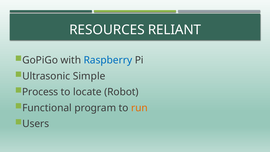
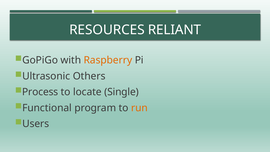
Raspberry colour: blue -> orange
Simple: Simple -> Others
Robot: Robot -> Single
